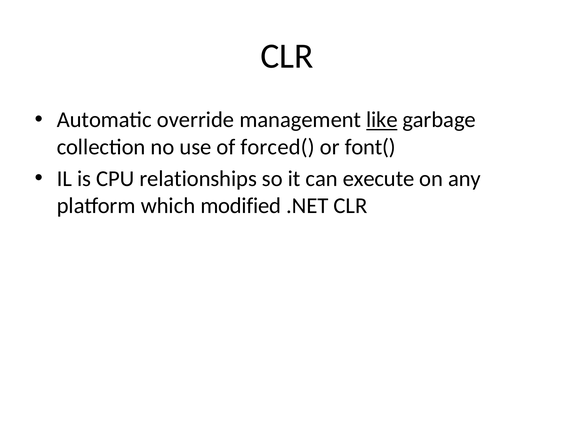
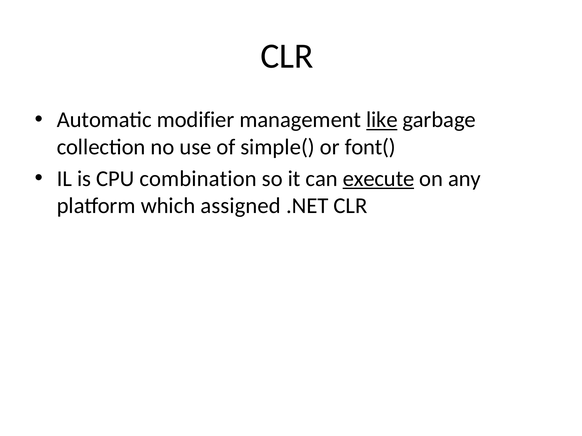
override: override -> modifier
forced(: forced( -> simple(
relationships: relationships -> combination
execute underline: none -> present
modified: modified -> assigned
